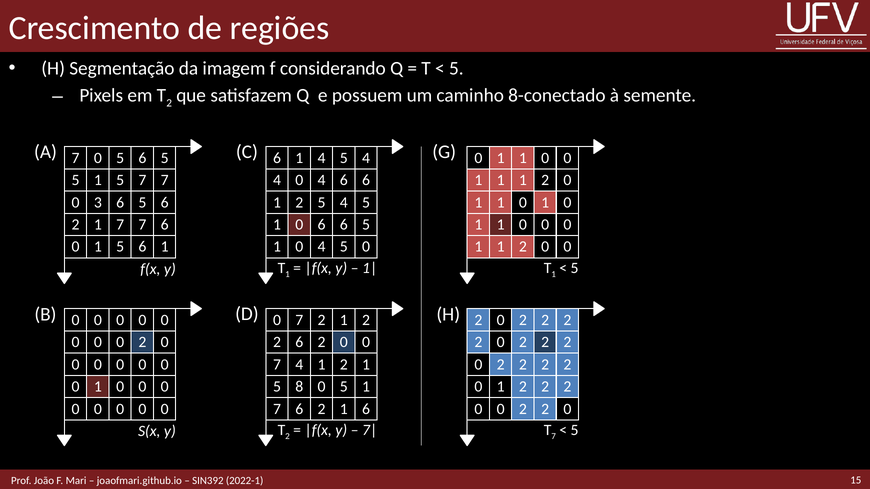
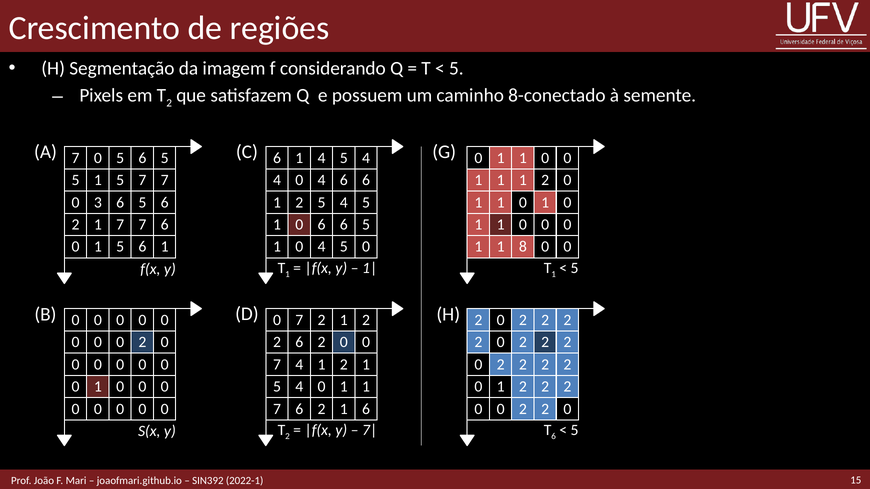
2 at (523, 247): 2 -> 8
8 at (299, 387): 8 -> 4
5 at (344, 387): 5 -> 1
T 7: 7 -> 6
